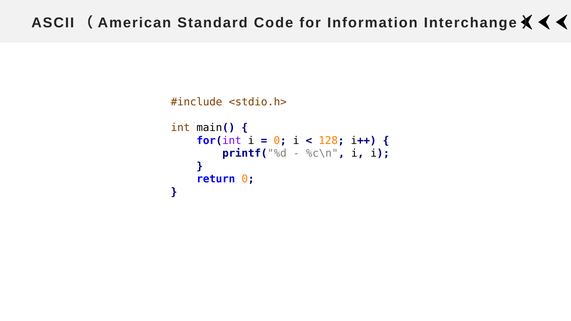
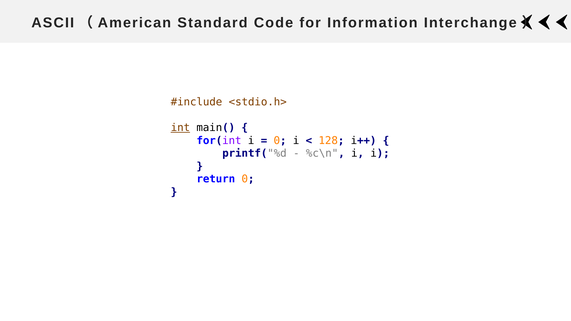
int underline: none -> present
